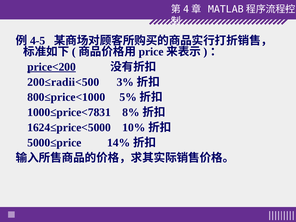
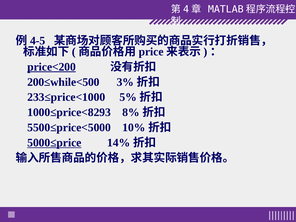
200≤radii<500: 200≤radii<500 -> 200≤while<500
800≤price<1000: 800≤price<1000 -> 233≤price<1000
1000≤price<7831: 1000≤price<7831 -> 1000≤price<8293
1624≤price<5000: 1624≤price<5000 -> 5500≤price<5000
5000≤price underline: none -> present
